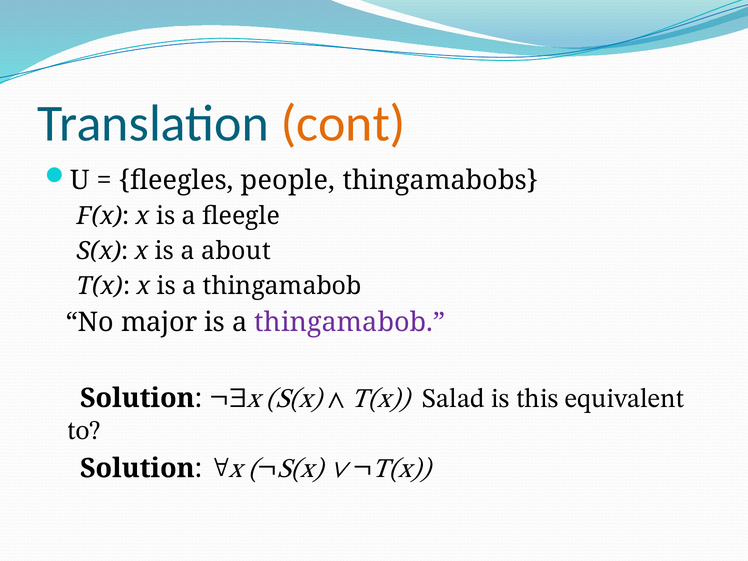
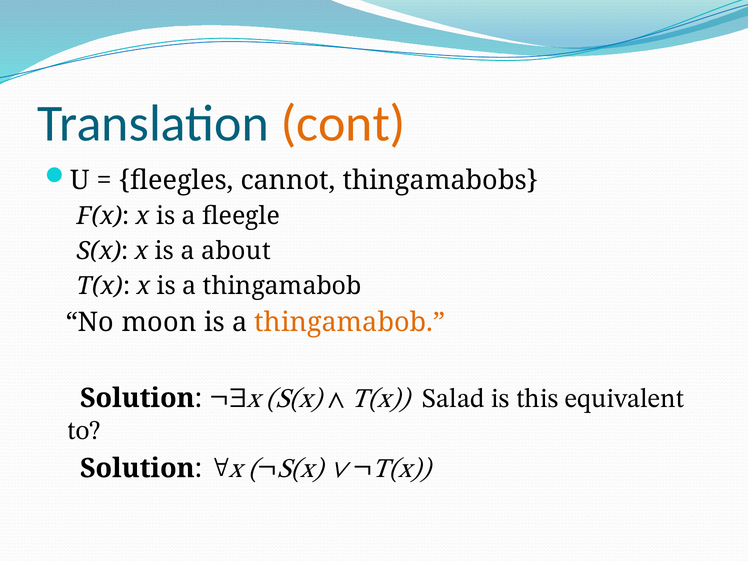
people: people -> cannot
major: major -> moon
thingamabob at (350, 323) colour: purple -> orange
